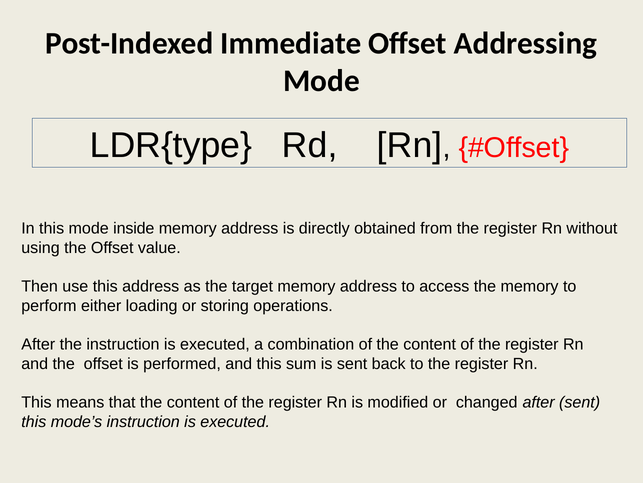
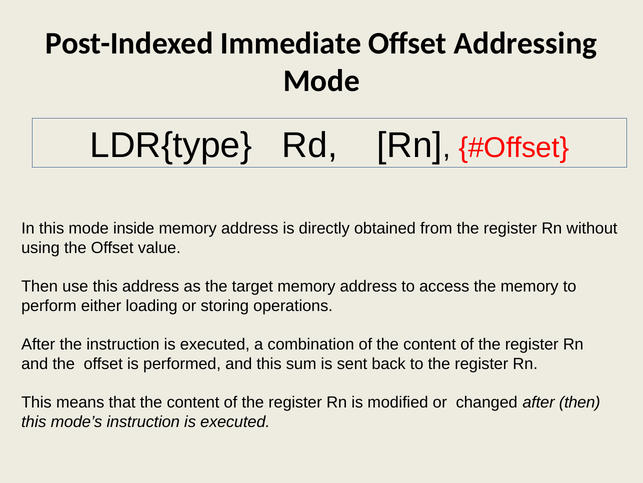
after sent: sent -> then
